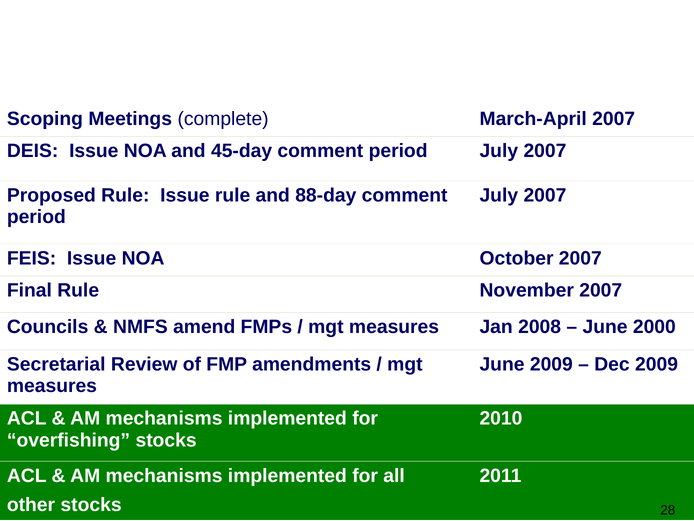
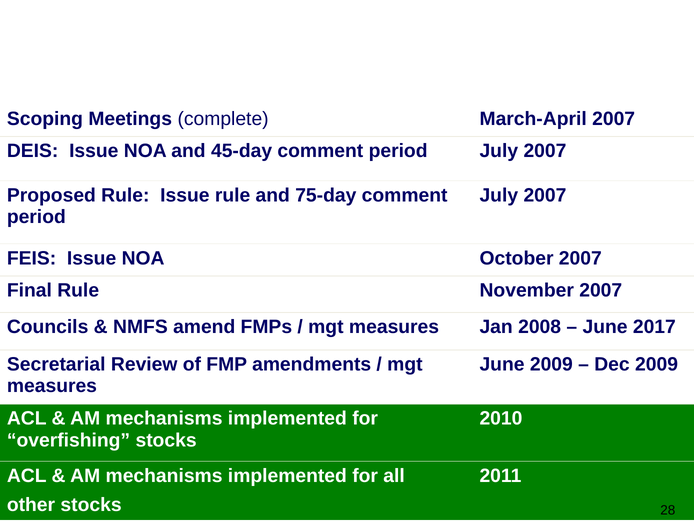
88-day: 88-day -> 75-day
2000: 2000 -> 2017
